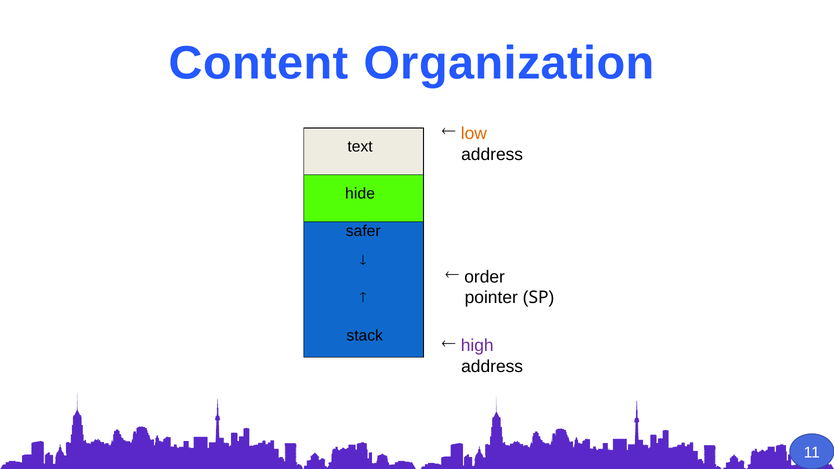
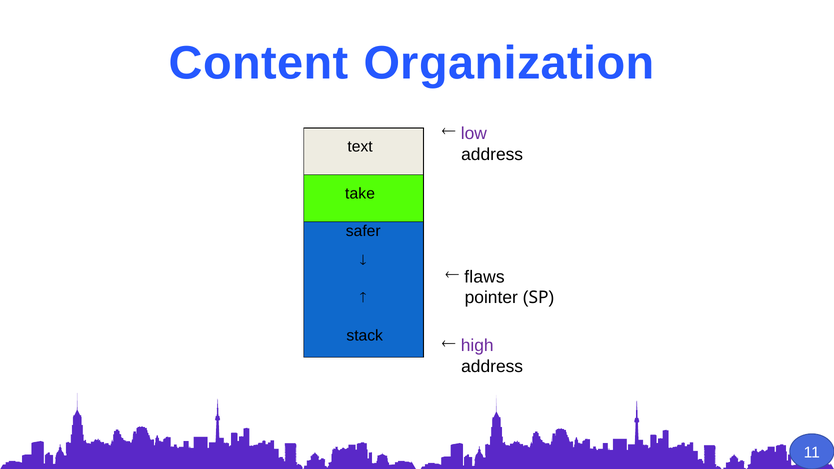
low colour: orange -> purple
hide: hide -> take
order: order -> flaws
